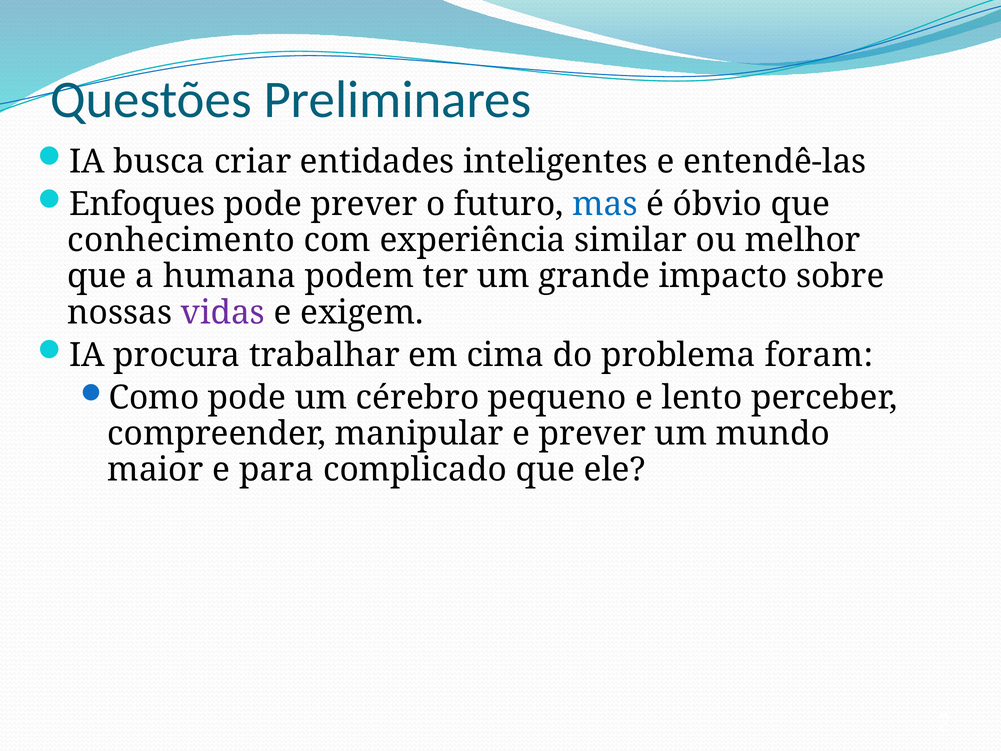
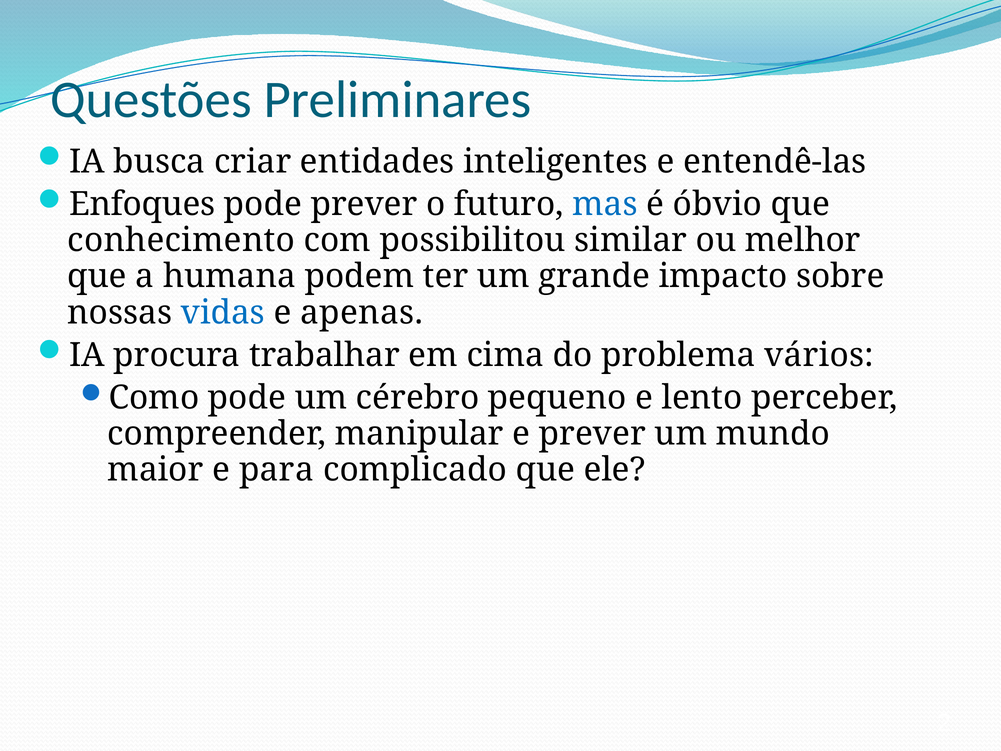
experiência: experiência -> possibilitou
vidas colour: purple -> blue
exigem: exigem -> apenas
foram: foram -> vários
